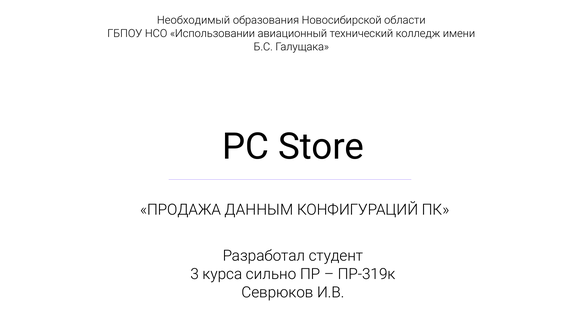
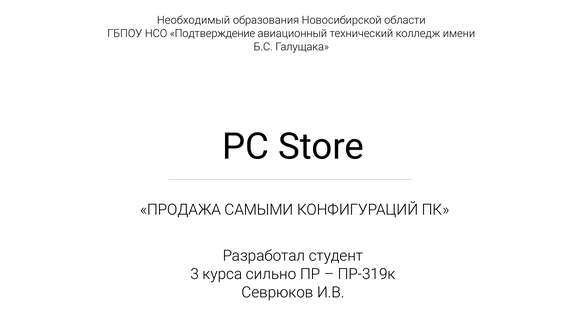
Использовании: Использовании -> Подтверждение
ДАННЫМ: ДАННЫМ -> САМЫМИ
